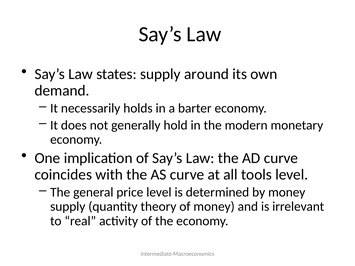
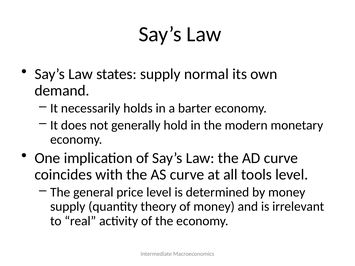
around: around -> normal
